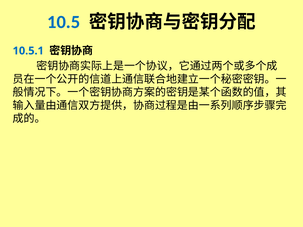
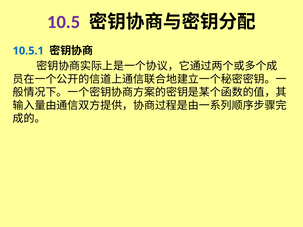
10.5 colour: blue -> purple
